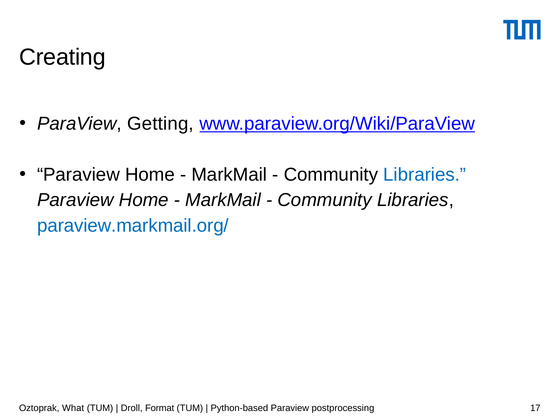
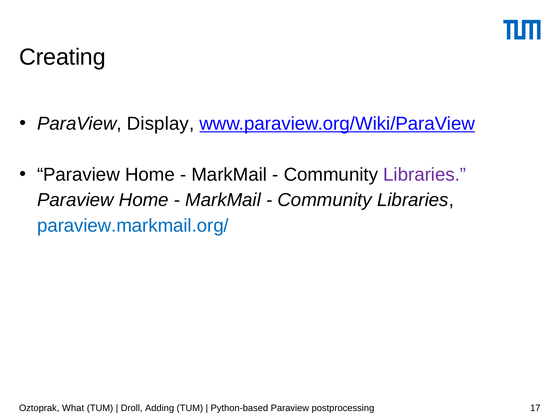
Getting: Getting -> Display
Libraries at (425, 175) colour: blue -> purple
Format: Format -> Adding
